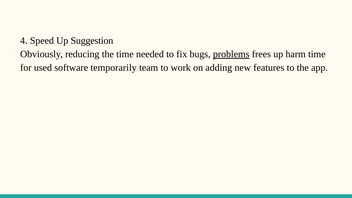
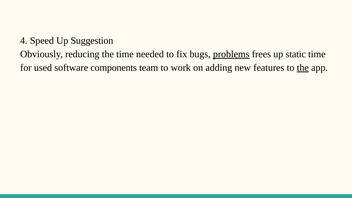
harm: harm -> static
temporarily: temporarily -> components
the at (303, 68) underline: none -> present
